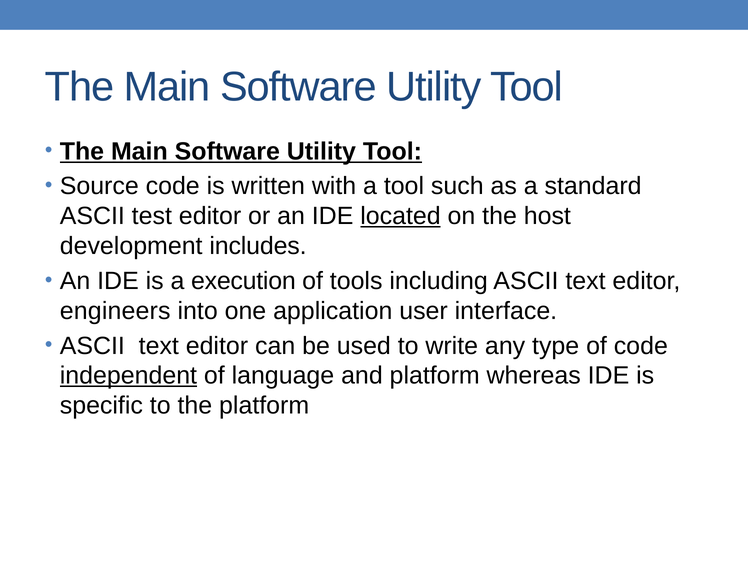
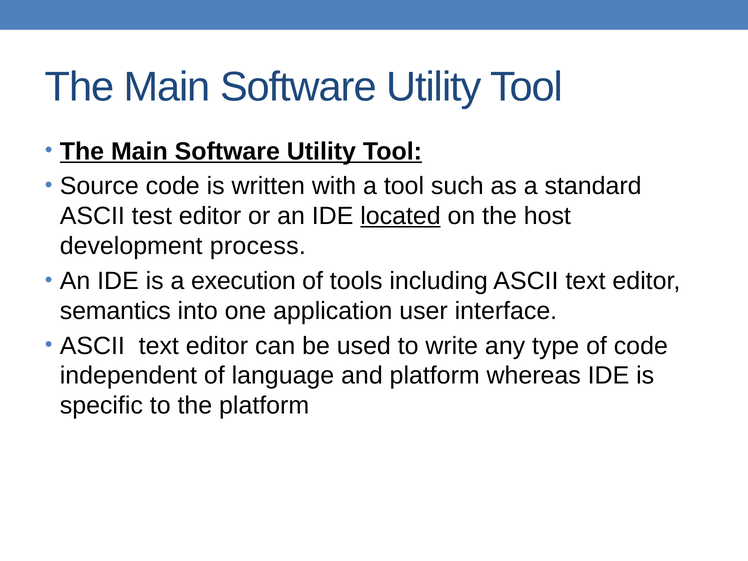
includes: includes -> process
engineers: engineers -> semantics
independent underline: present -> none
